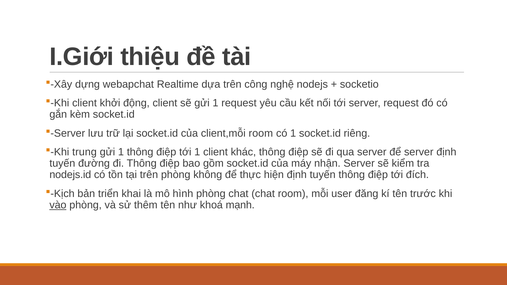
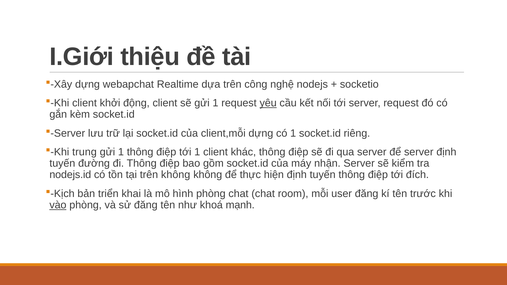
yêu underline: none -> present
client,mỗi room: room -> dựng
trên phòng: phòng -> không
sử thêm: thêm -> đăng
